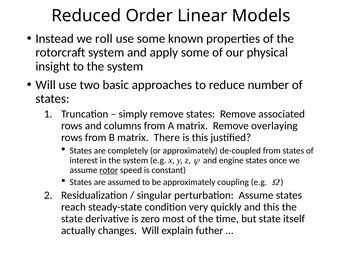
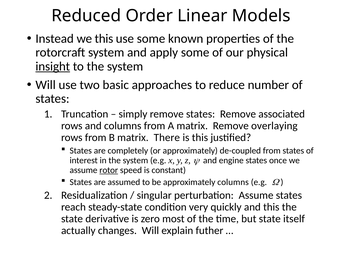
we roll: roll -> this
insight underline: none -> present
approximately coupling: coupling -> columns
